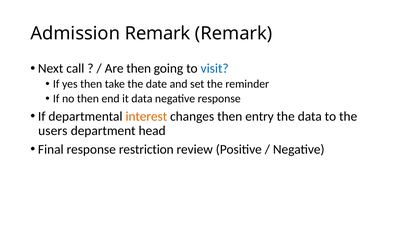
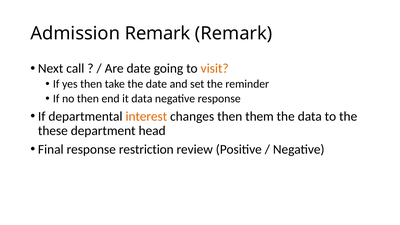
Are then: then -> date
visit colour: blue -> orange
entry: entry -> them
users: users -> these
